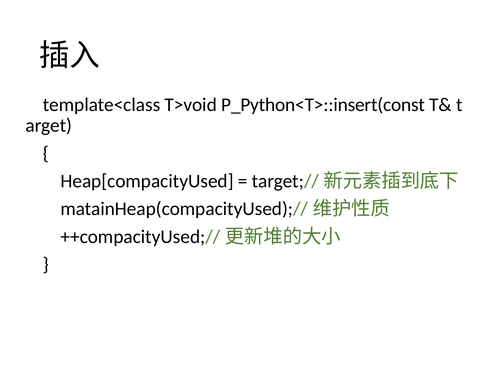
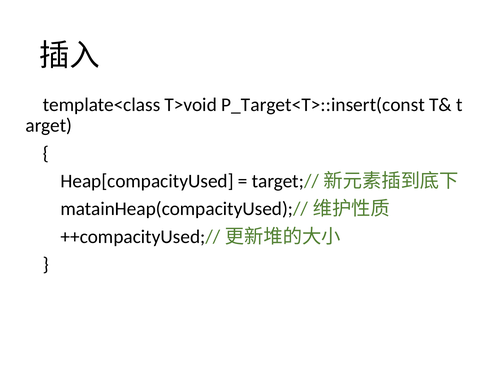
P_Python<T>::insert(const: P_Python<T>::insert(const -> P_Target<T>::insert(const
